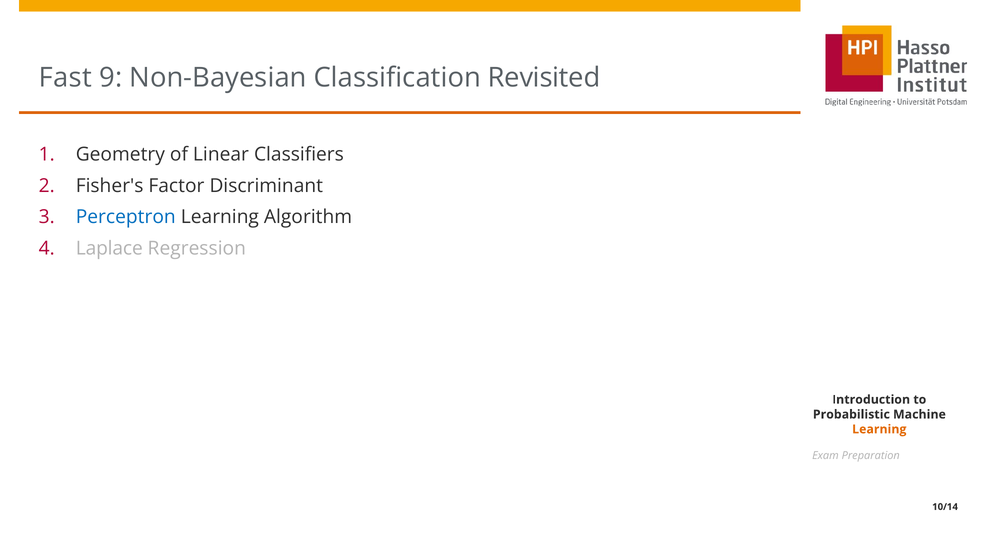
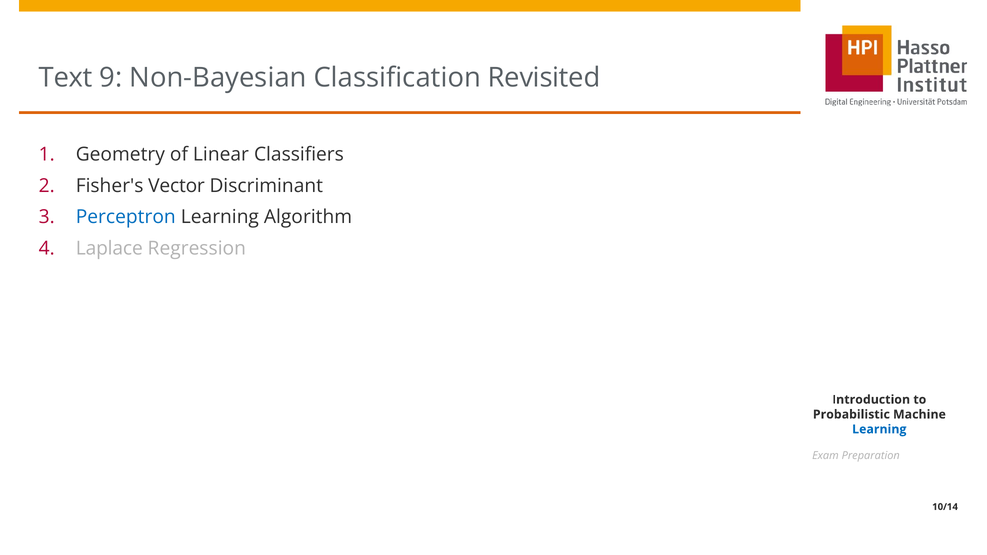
Fast: Fast -> Text
Factor: Factor -> Vector
Learning at (879, 429) colour: orange -> blue
